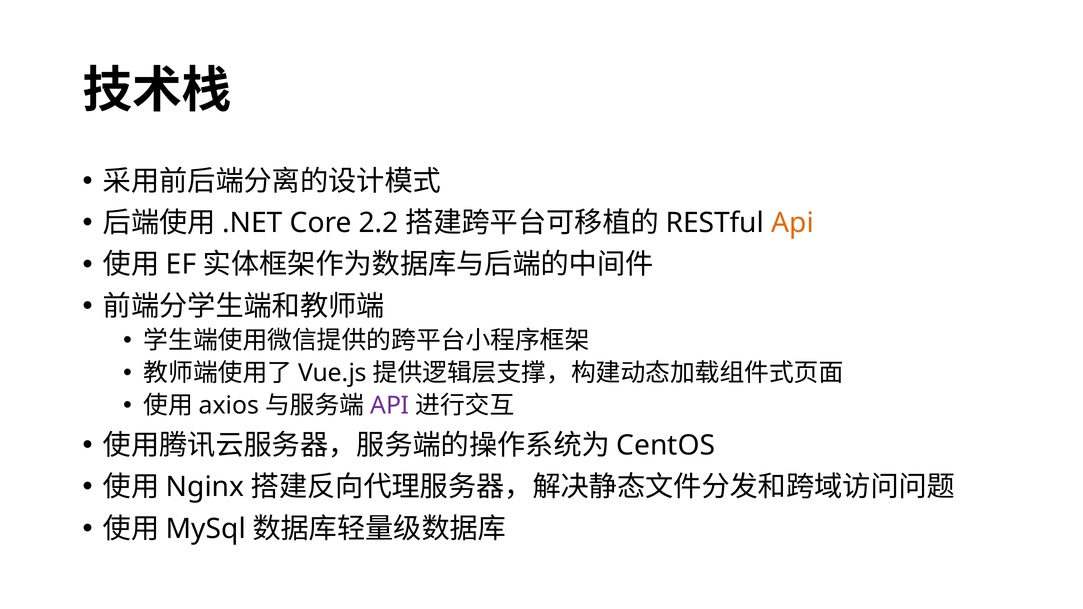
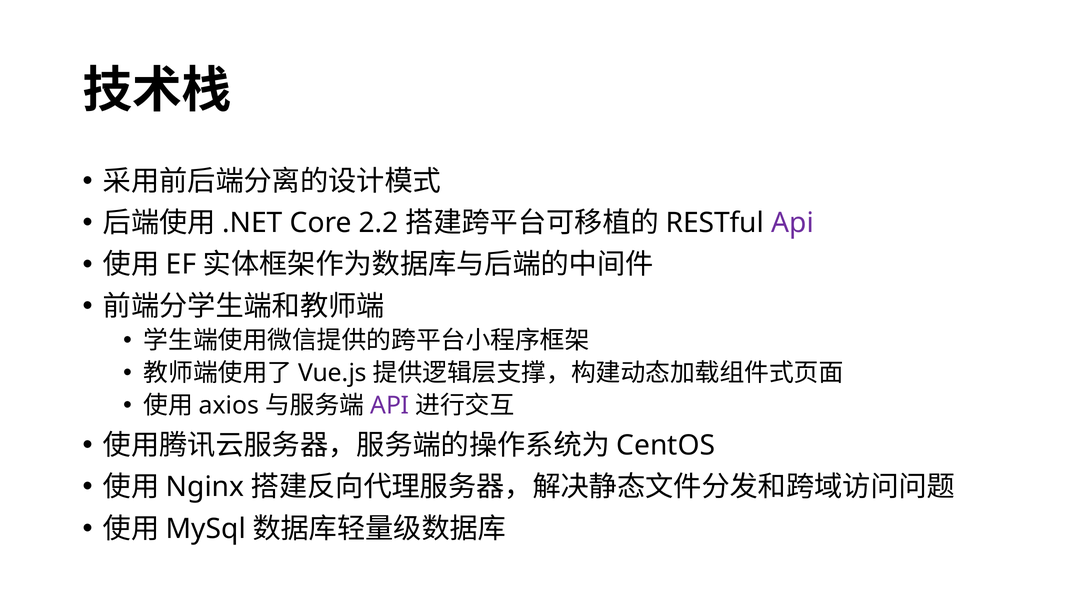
Api at (793, 223) colour: orange -> purple
